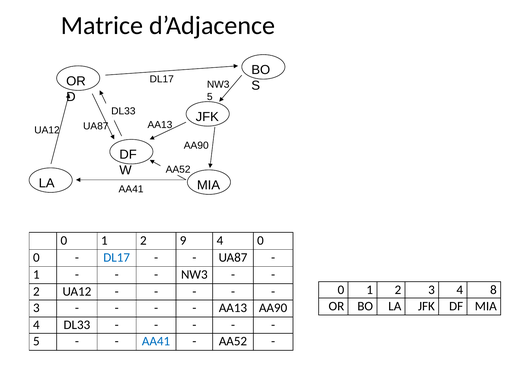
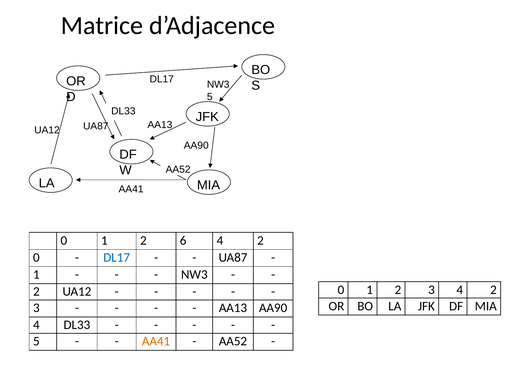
9: 9 -> 6
0 at (260, 241): 0 -> 2
3 4 8: 8 -> 2
AA41 at (156, 342) colour: blue -> orange
